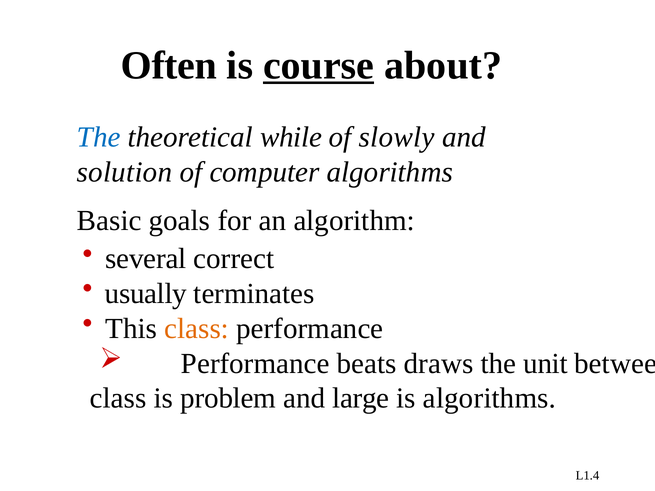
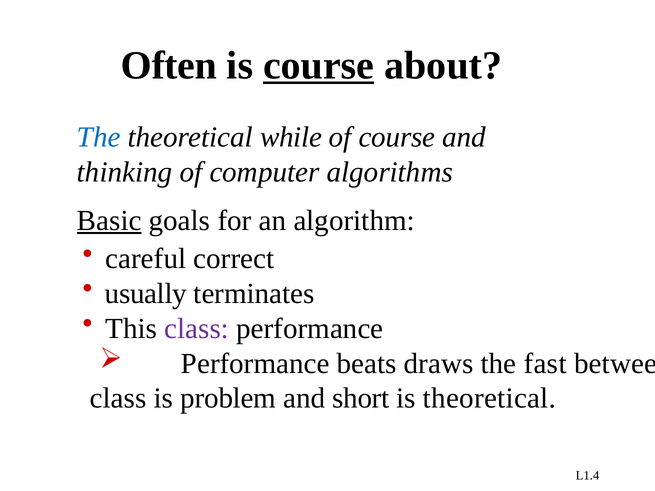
of slowly: slowly -> course
solution: solution -> thinking
Basic underline: none -> present
several: several -> careful
class at (197, 329) colour: orange -> purple
unit: unit -> fast
large: large -> short
is algorithms: algorithms -> theoretical
